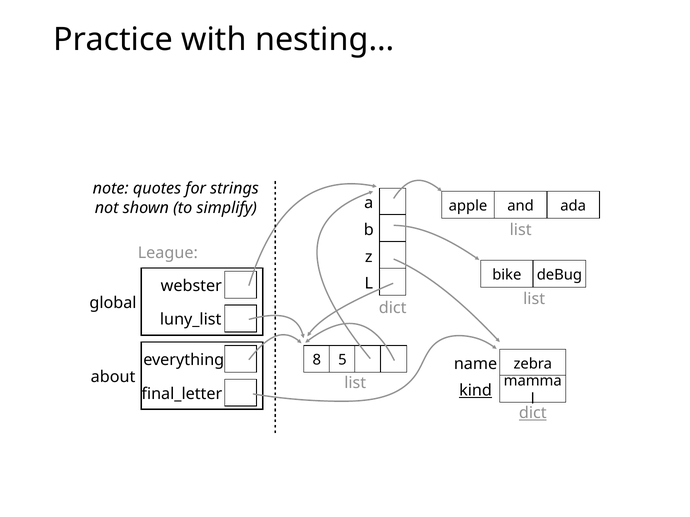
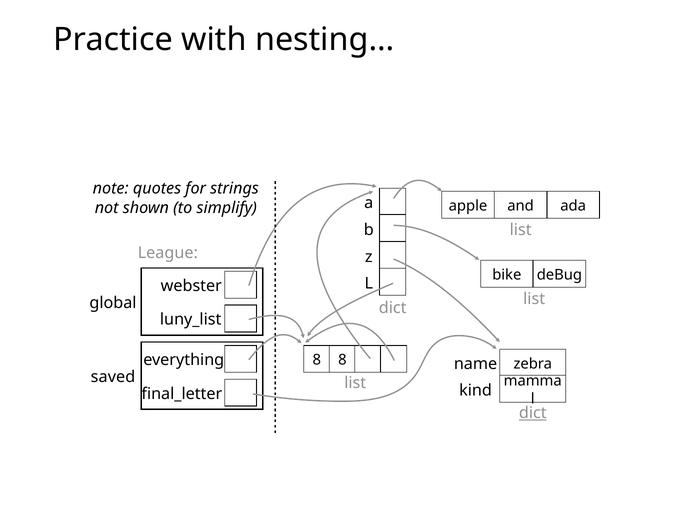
8 5: 5 -> 8
about: about -> saved
kind underline: present -> none
